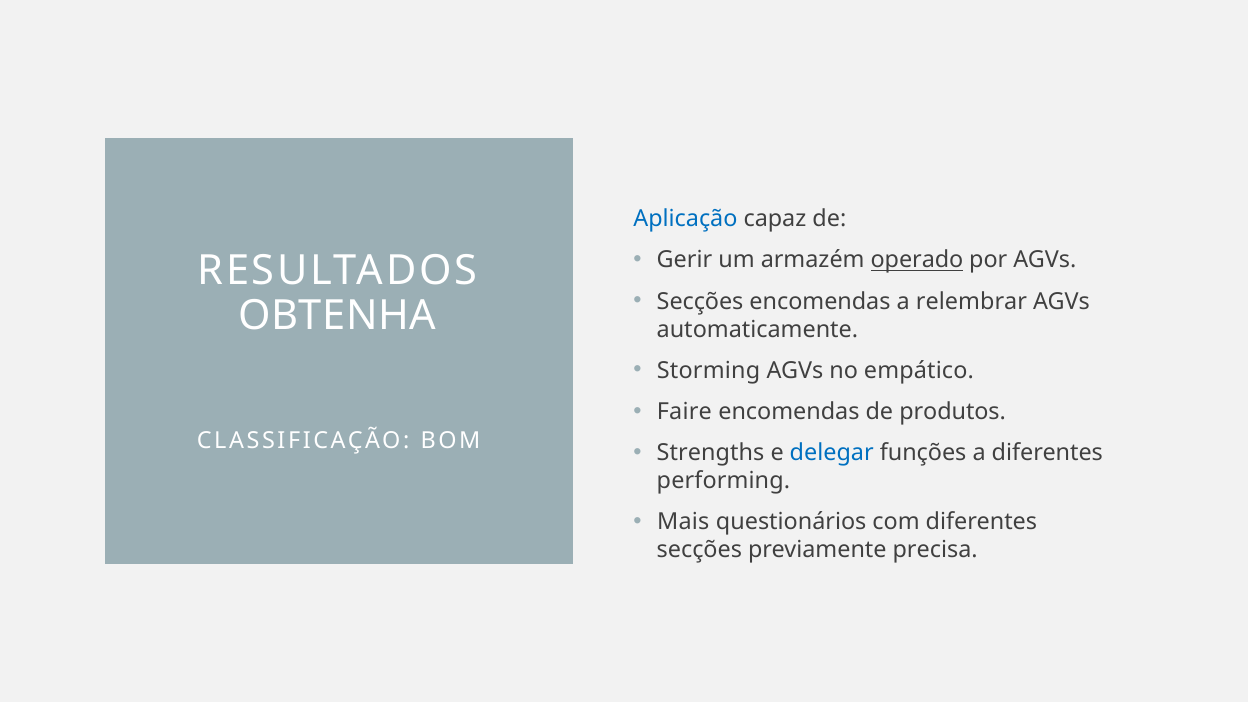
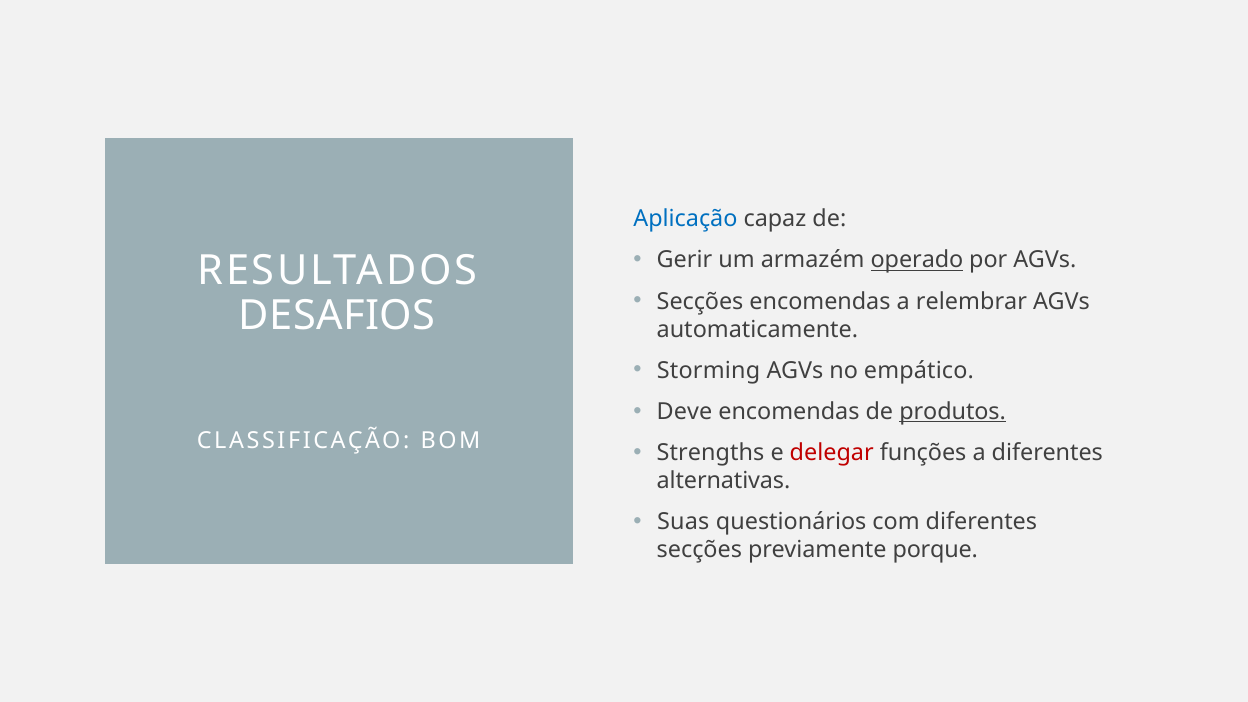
OBTENHA: OBTENHA -> DESAFIOS
Faire: Faire -> Deve
produtos underline: none -> present
delegar colour: blue -> red
performing: performing -> alternativas
Mais: Mais -> Suas
precisa: precisa -> porque
